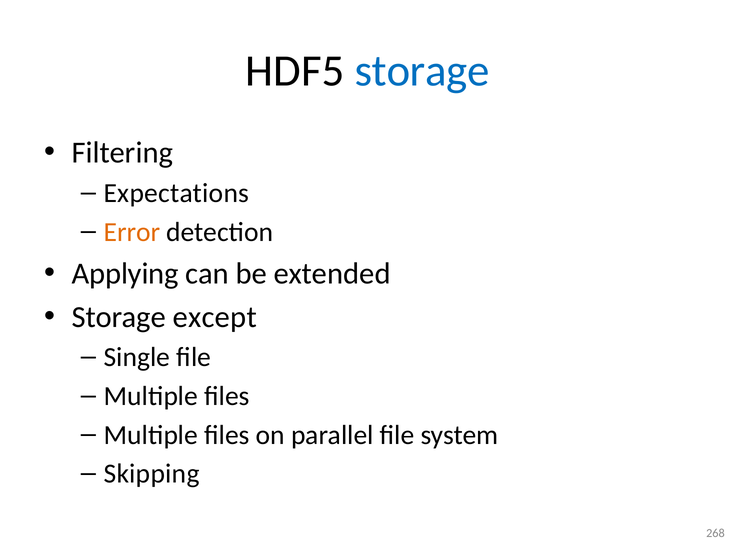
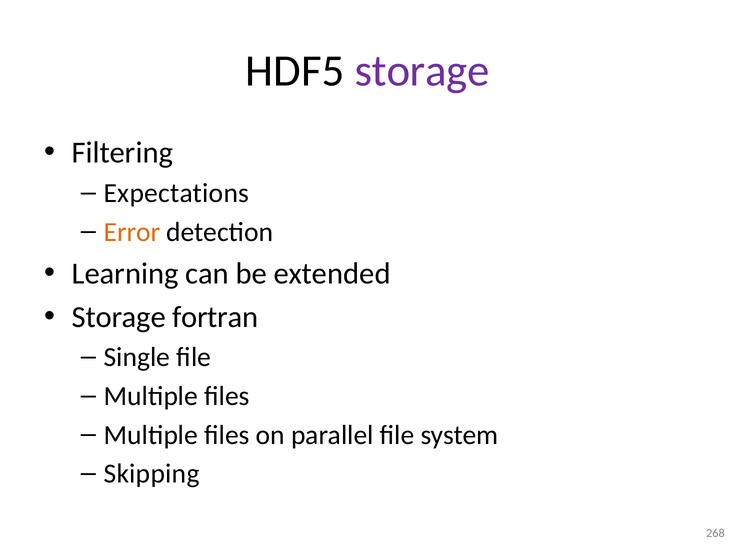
storage at (422, 71) colour: blue -> purple
Applying: Applying -> Learning
except: except -> fortran
